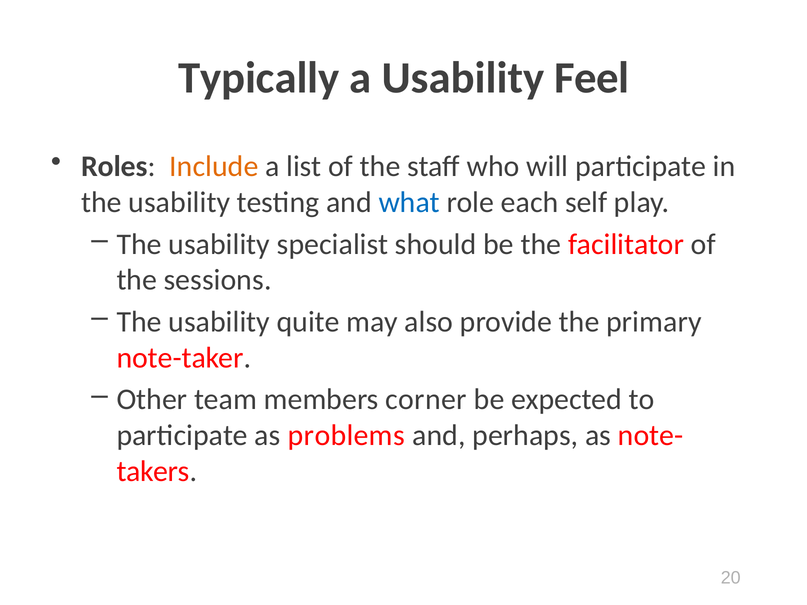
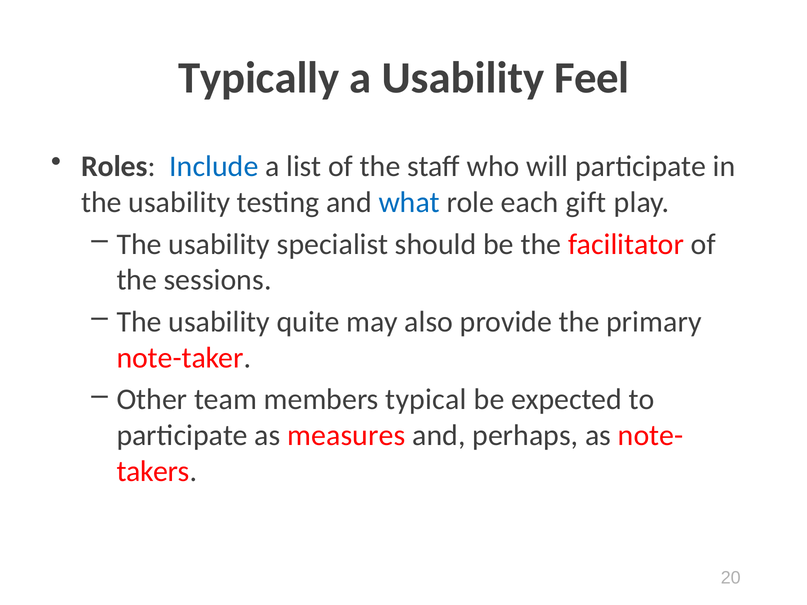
Include colour: orange -> blue
self: self -> gift
corner: corner -> typical
problems: problems -> measures
